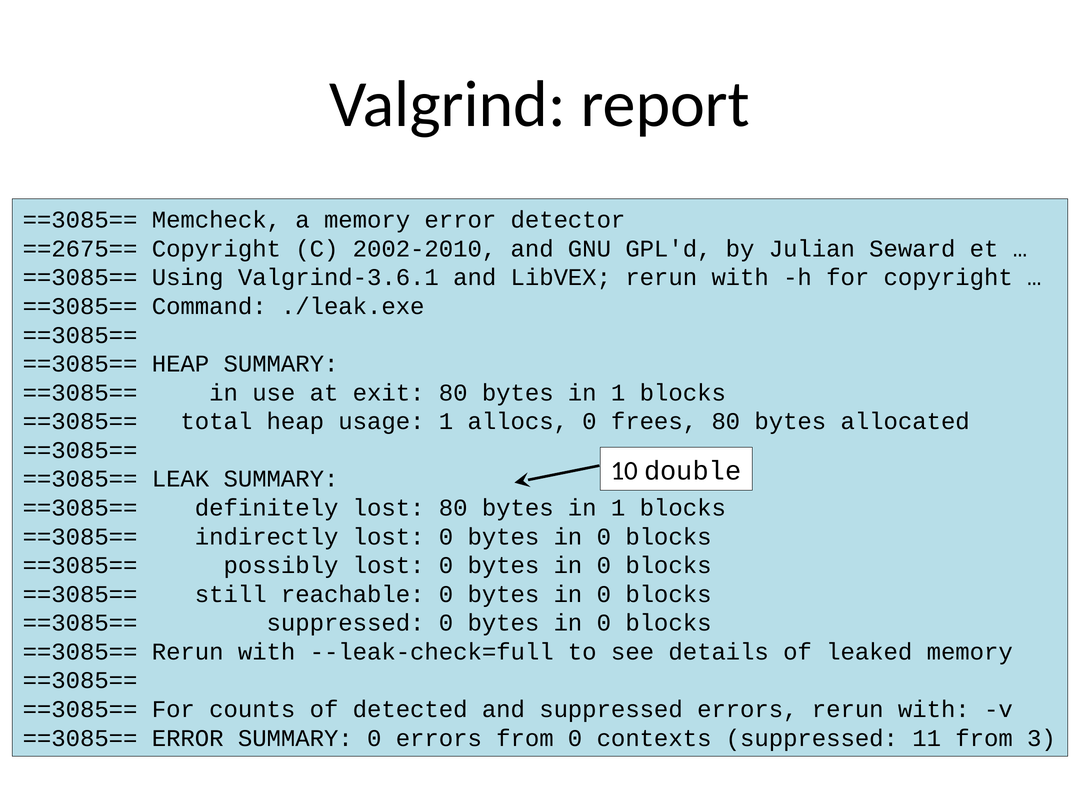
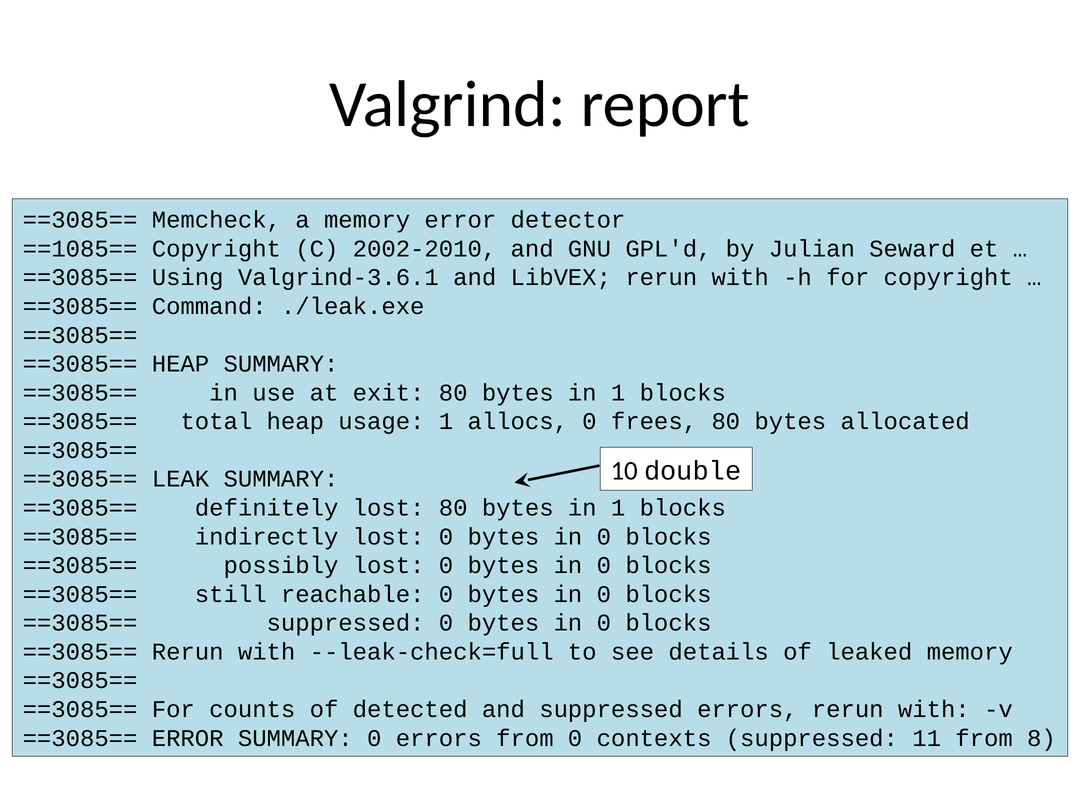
==2675==: ==2675== -> ==1085==
3: 3 -> 8
